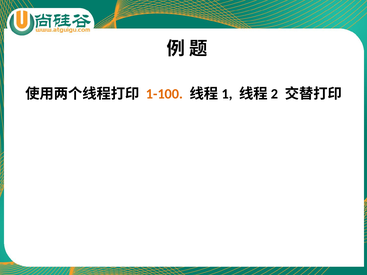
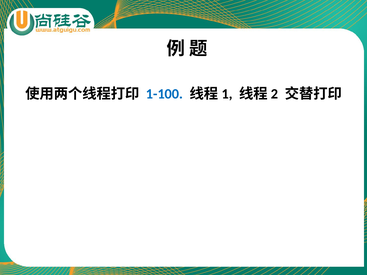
1-100 colour: orange -> blue
